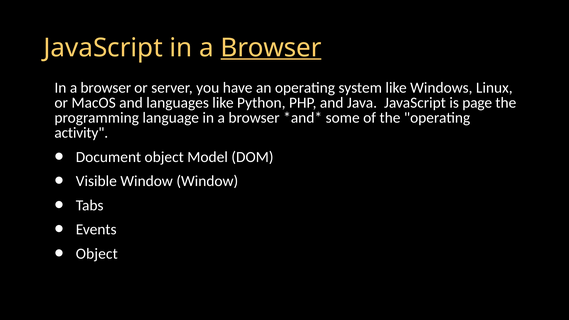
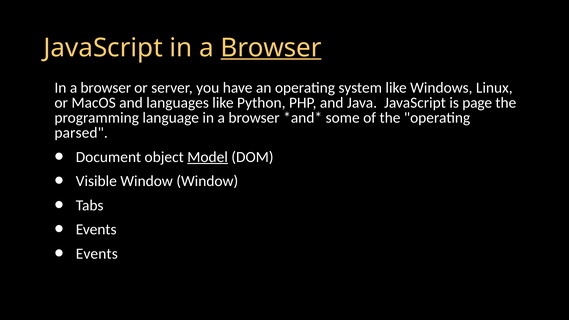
activity: activity -> parsed
Model underline: none -> present
Object at (97, 254): Object -> Events
